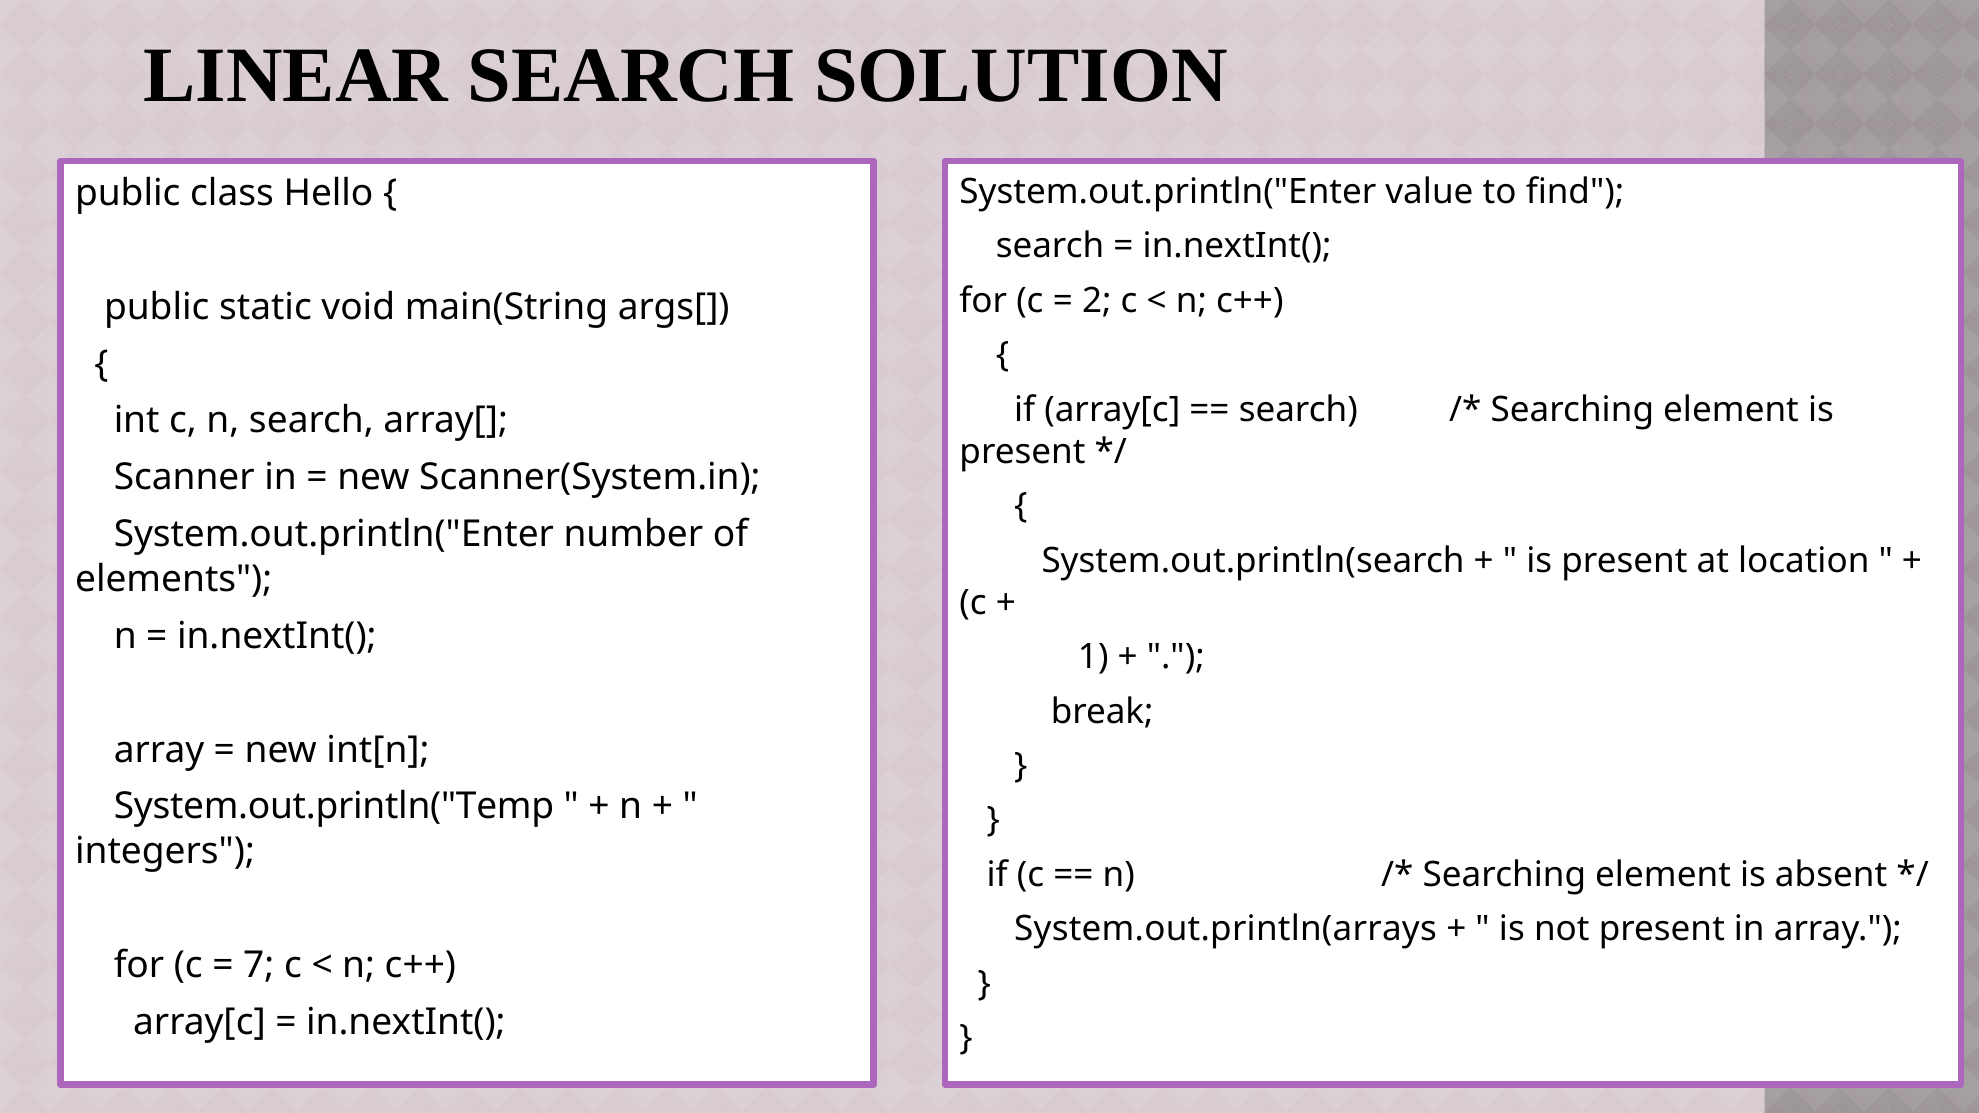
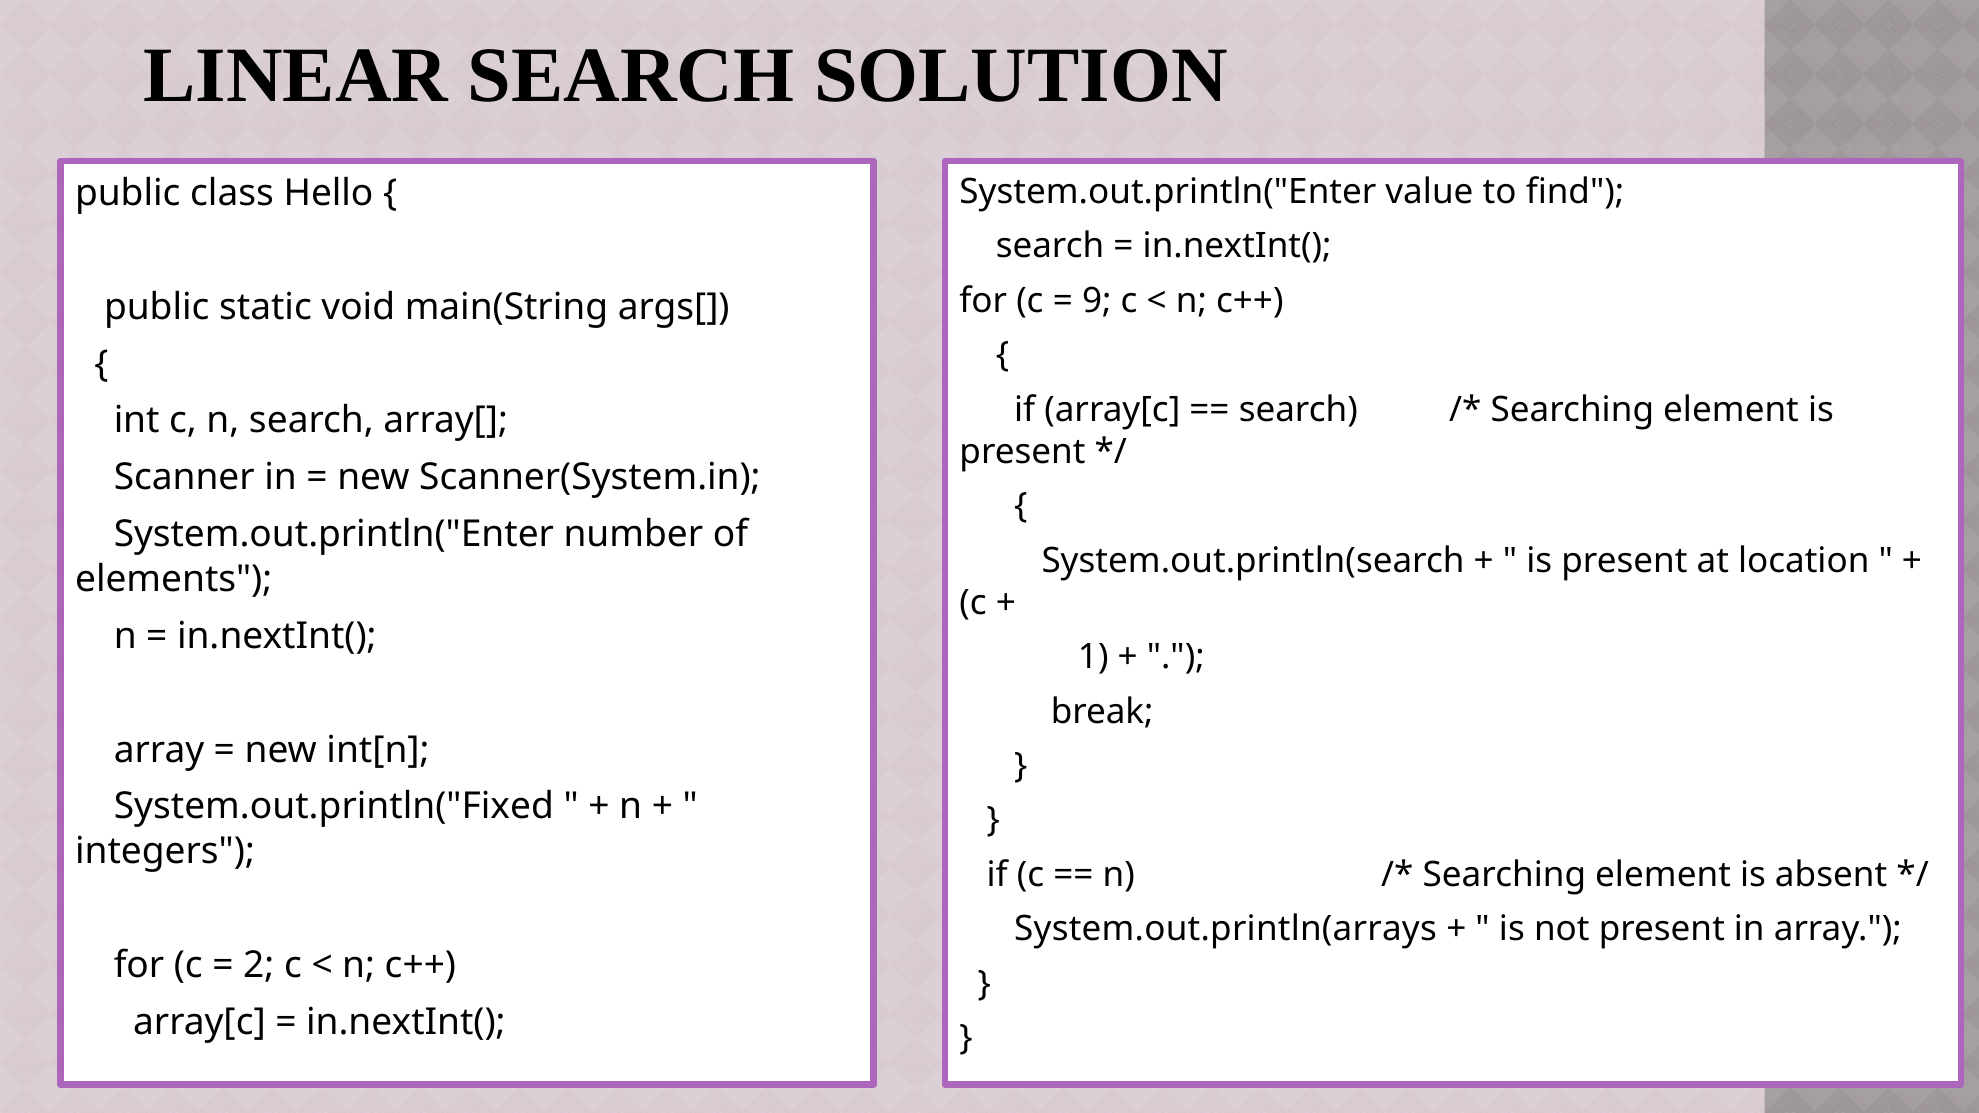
2: 2 -> 9
System.out.println("Temp: System.out.println("Temp -> System.out.println("Fixed
7: 7 -> 2
